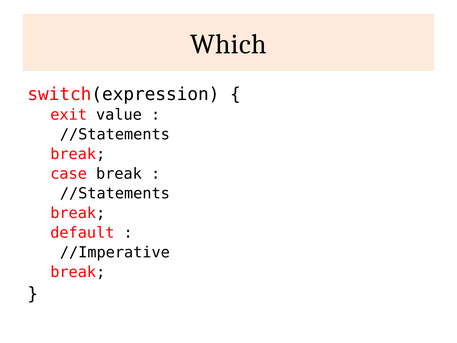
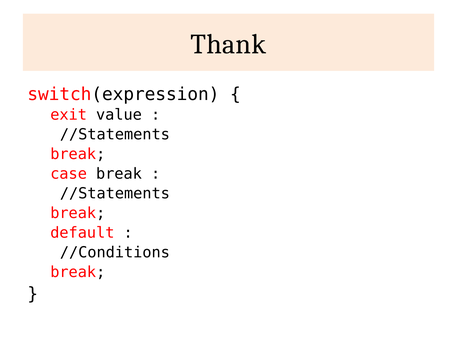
Which: Which -> Thank
//Imperative: //Imperative -> //Conditions
